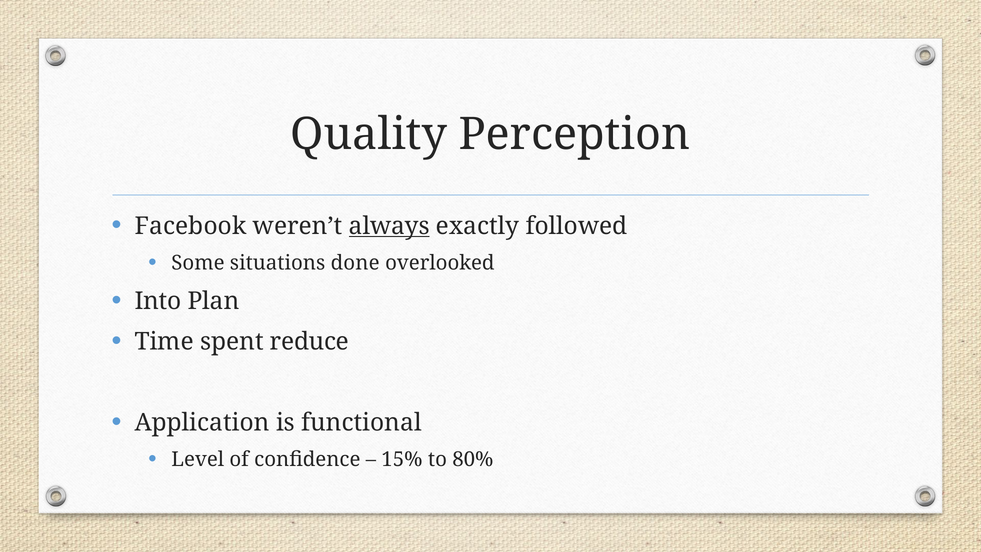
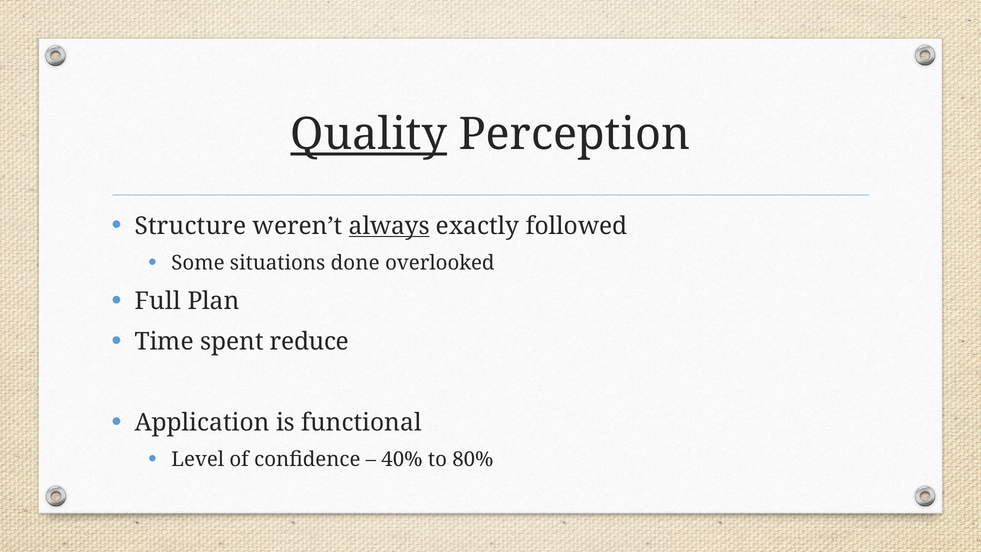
Quality underline: none -> present
Facebook: Facebook -> Structure
Into: Into -> Full
15%: 15% -> 40%
